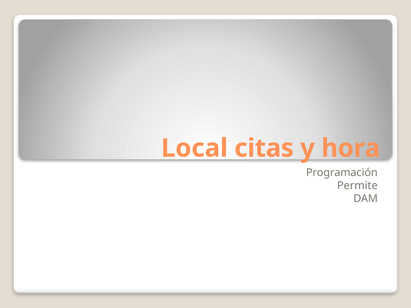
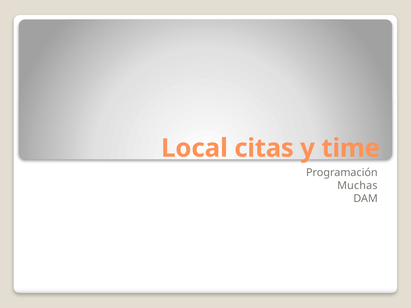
hora: hora -> time
Permite: Permite -> Muchas
